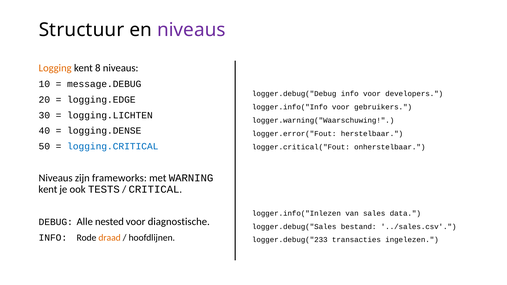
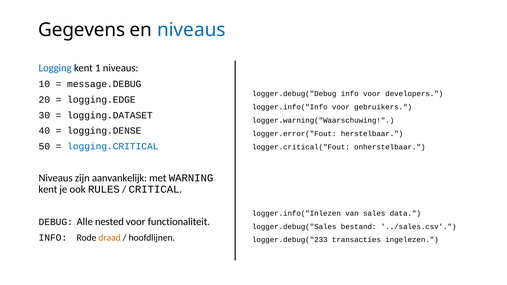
Structuur: Structuur -> Gegevens
niveaus at (191, 30) colour: purple -> blue
Logging colour: orange -> blue
8: 8 -> 1
logging.LICHTEN: logging.LICHTEN -> logging.DATASET
frameworks: frameworks -> aanvankelijk
TESTS: TESTS -> RULES
diagnostische: diagnostische -> functionaliteit
